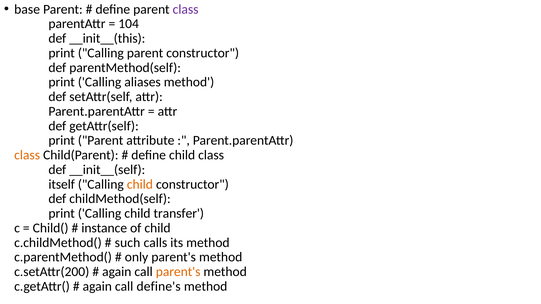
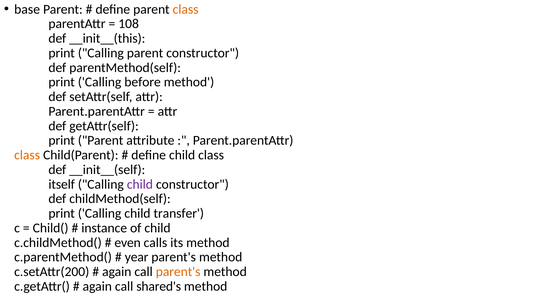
class at (186, 9) colour: purple -> orange
104: 104 -> 108
aliases: aliases -> before
child at (140, 184) colour: orange -> purple
such: such -> even
only: only -> year
define's: define's -> shared's
